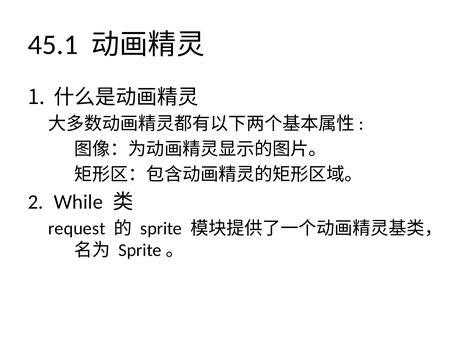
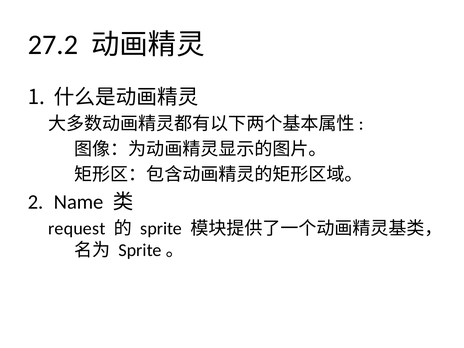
45.1: 45.1 -> 27.2
While: While -> Name
